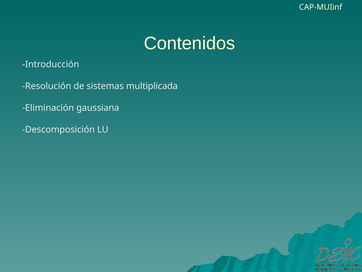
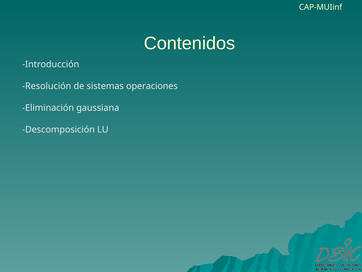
multiplicada: multiplicada -> operaciones
